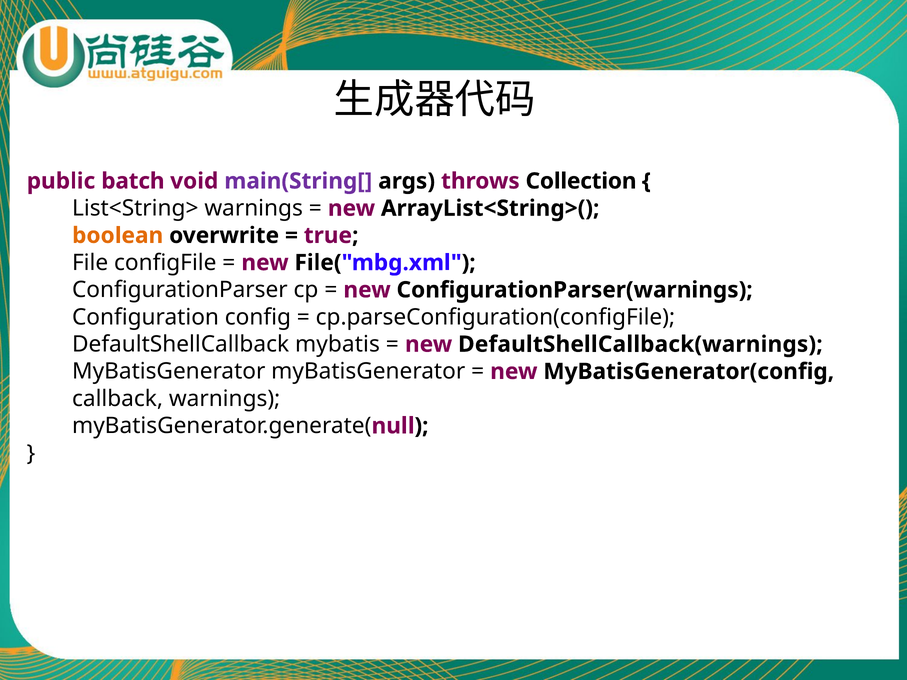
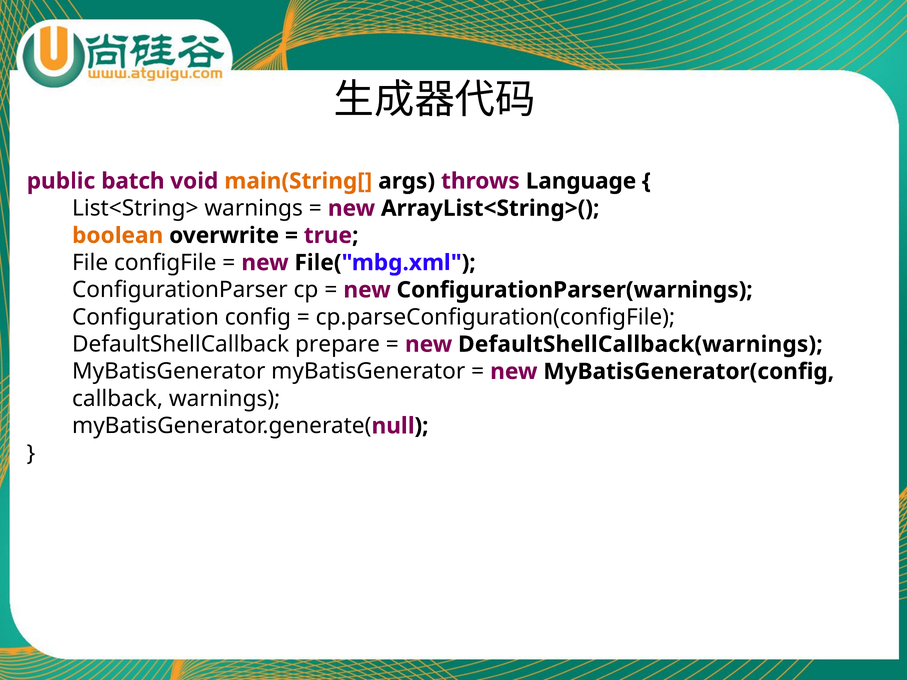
main(String[ colour: purple -> orange
Collection: Collection -> Language
mybatis: mybatis -> prepare
